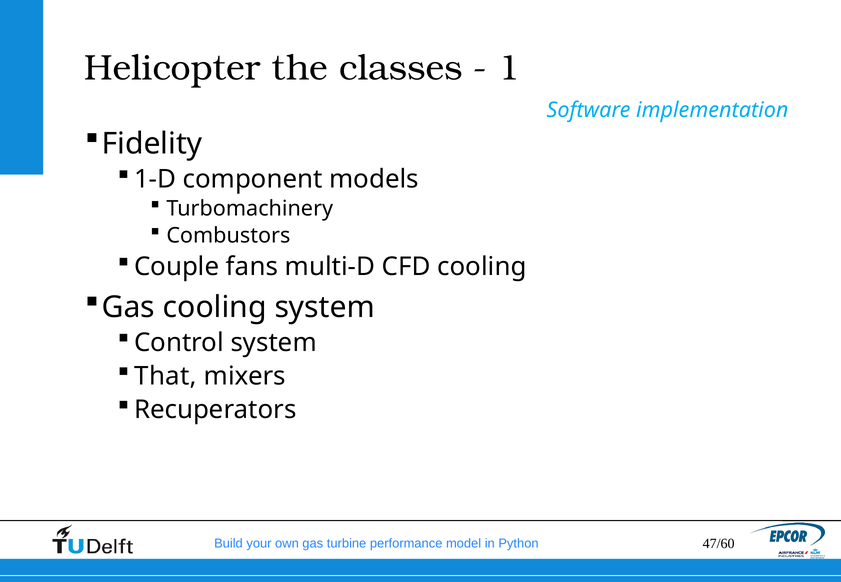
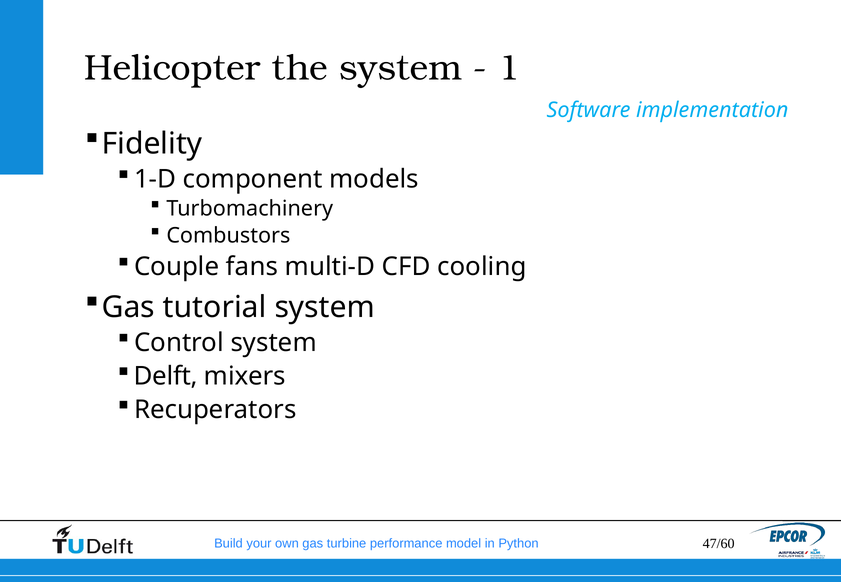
the classes: classes -> system
Gas cooling: cooling -> tutorial
That: That -> Delft
